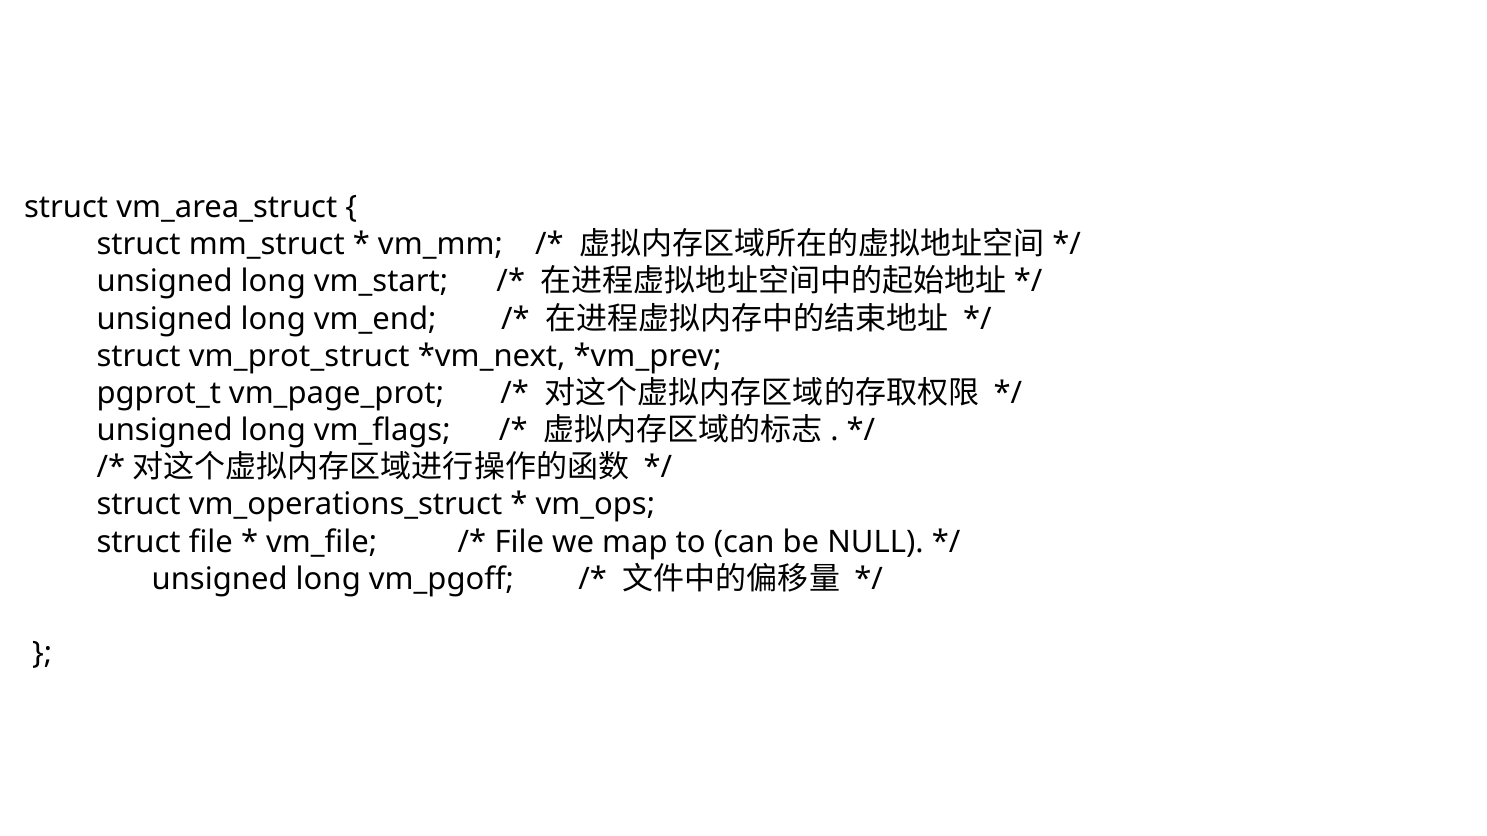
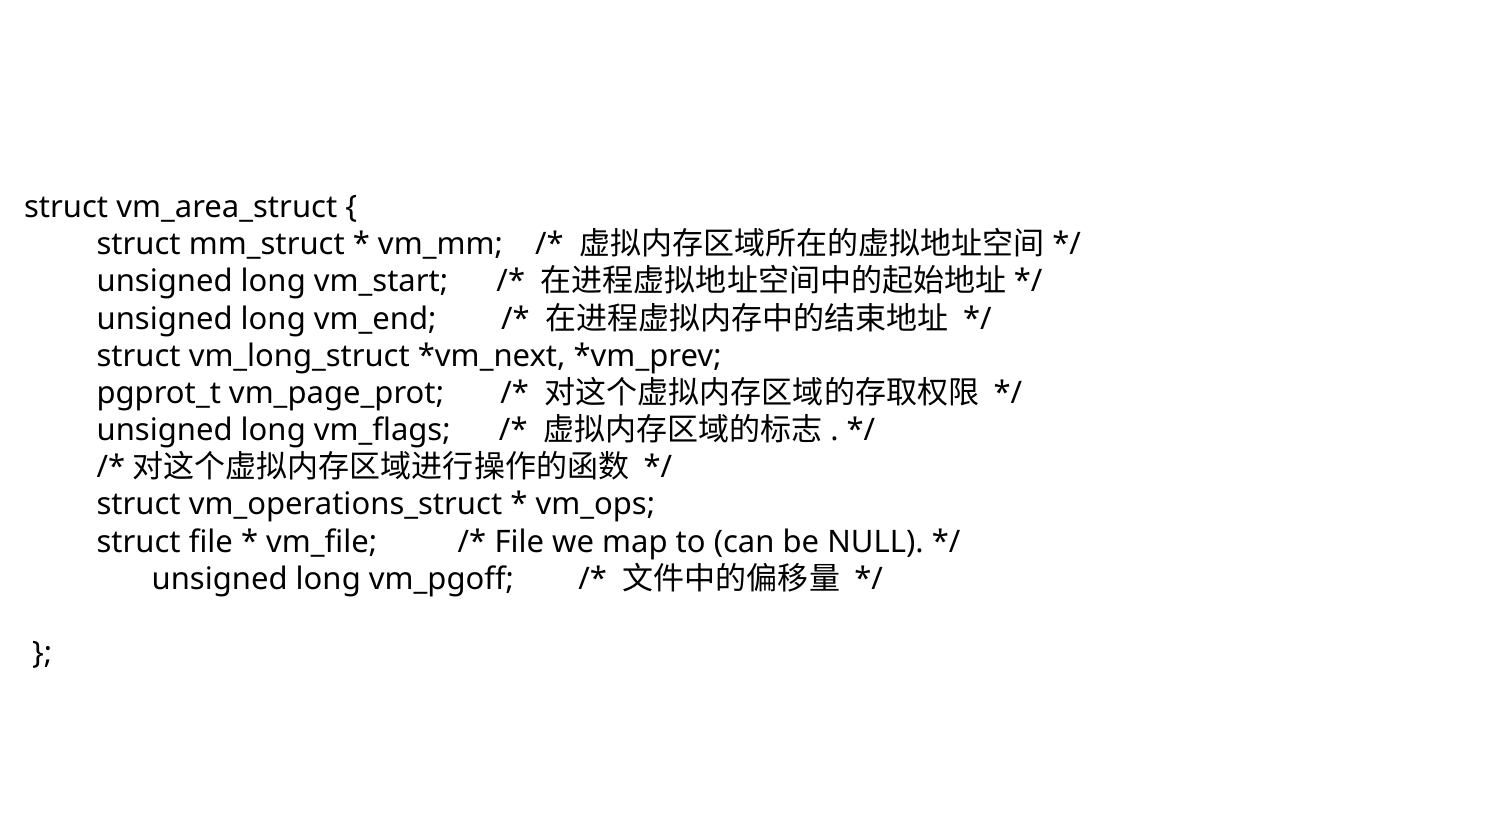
vm_prot_struct: vm_prot_struct -> vm_long_struct
